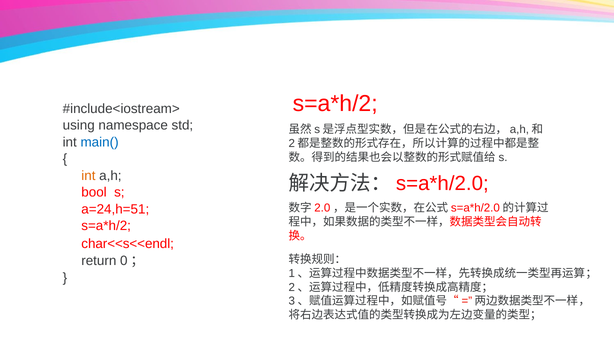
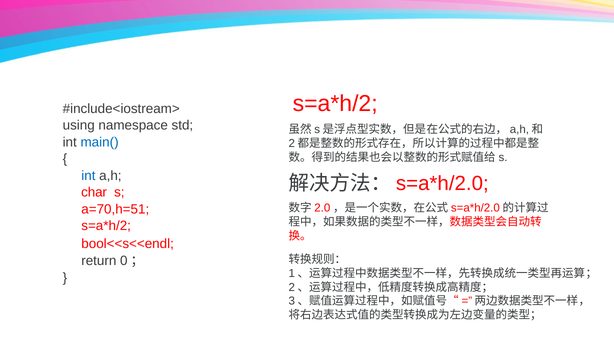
int at (88, 175) colour: orange -> blue
bool: bool -> char
a=24,h=51: a=24,h=51 -> a=70,h=51
char<<s<<endl: char<<s<<endl -> bool<<s<<endl
